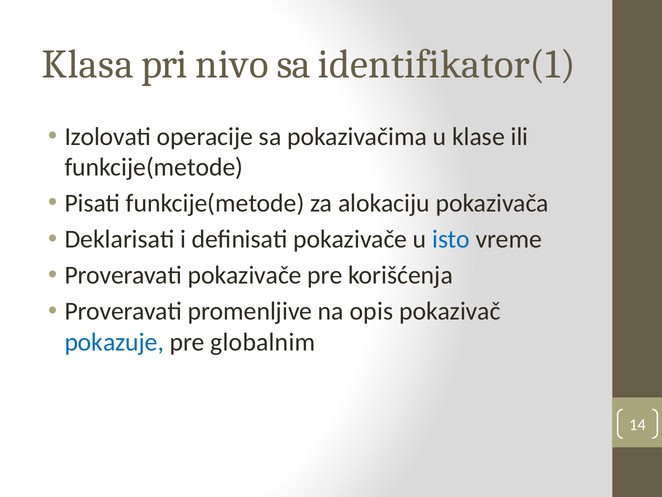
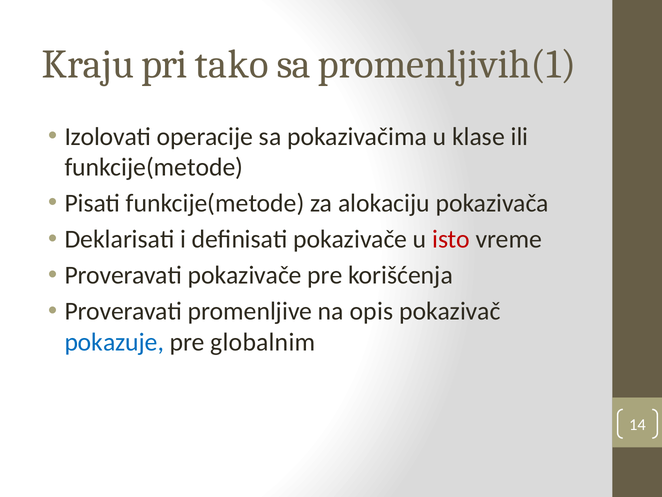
Klasa: Klasa -> Kraju
nivo: nivo -> tako
identifikator(1: identifikator(1 -> promenljivih(1
isto colour: blue -> red
